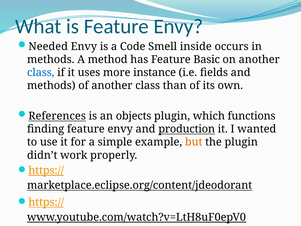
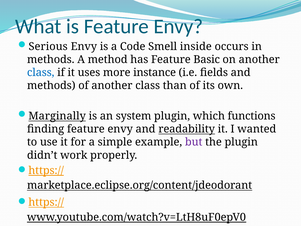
Needed: Needed -> Serious
References: References -> Marginally
objects: objects -> system
production: production -> readability
but colour: orange -> purple
